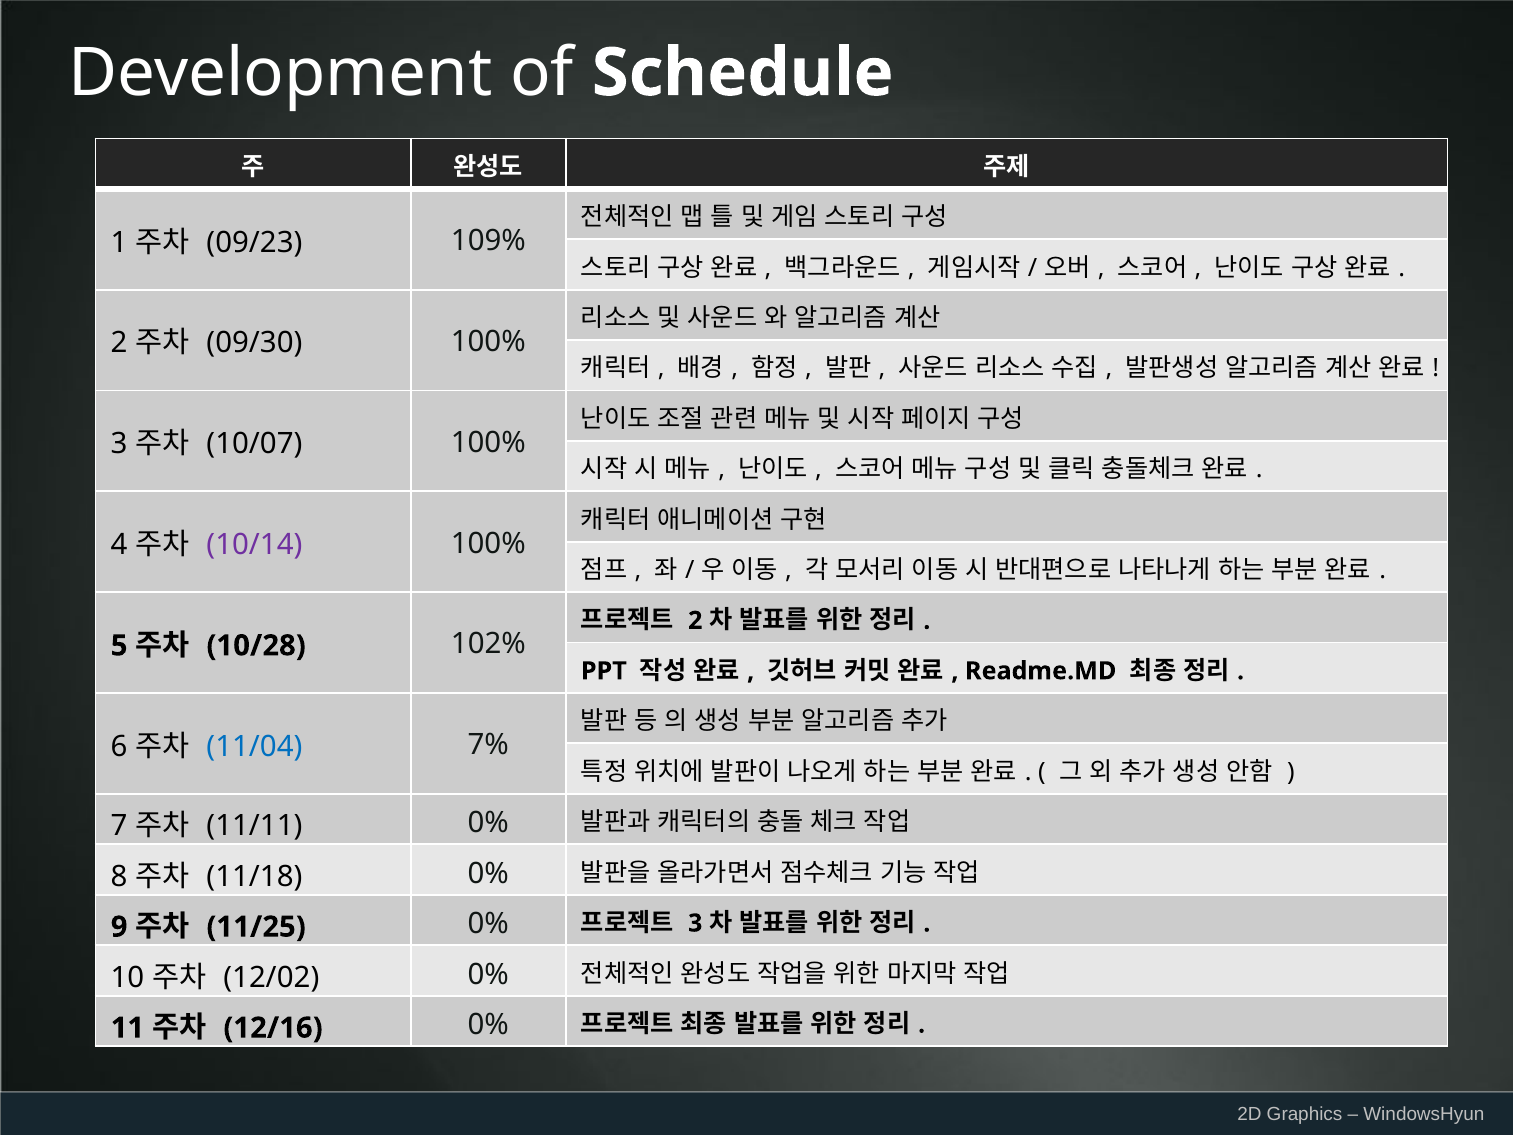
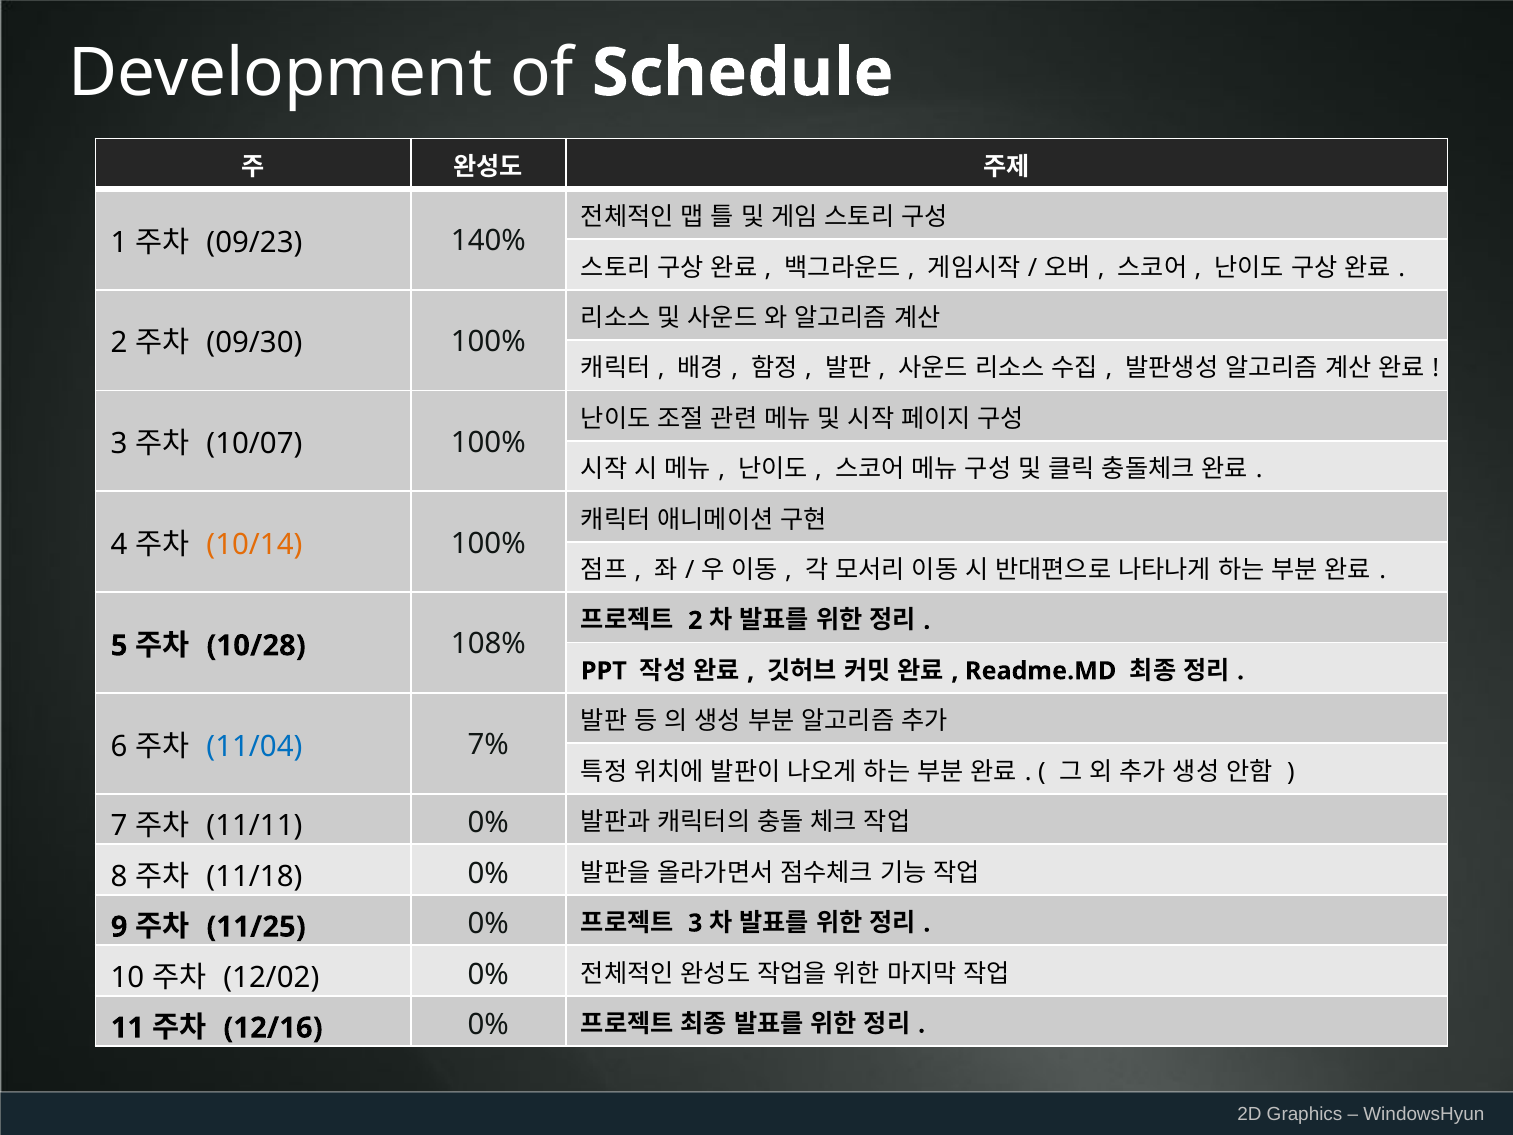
109%: 109% -> 140%
10/14 colour: purple -> orange
102%: 102% -> 108%
